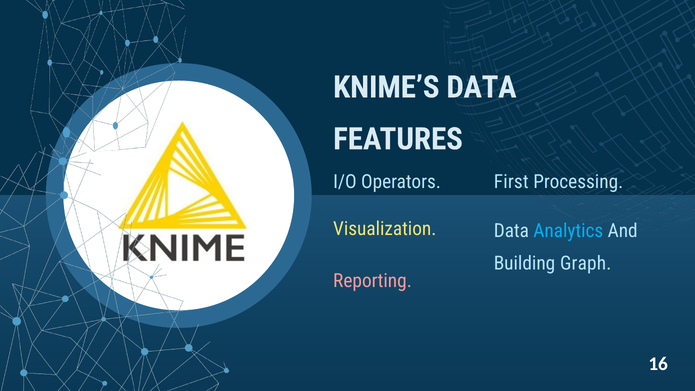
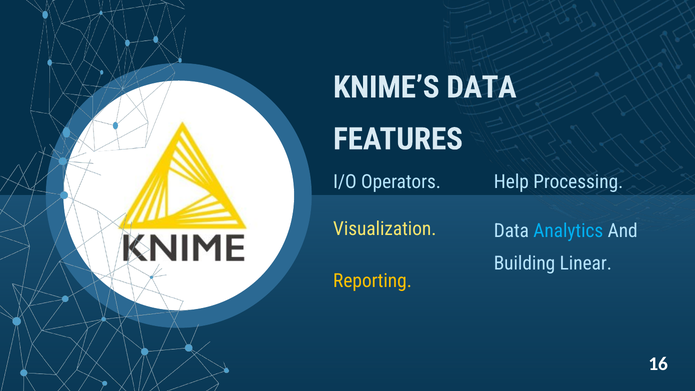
First: First -> Help
Graph: Graph -> Linear
Reporting colour: pink -> yellow
